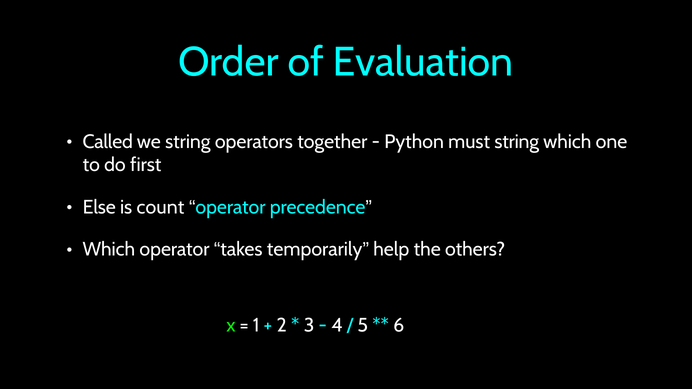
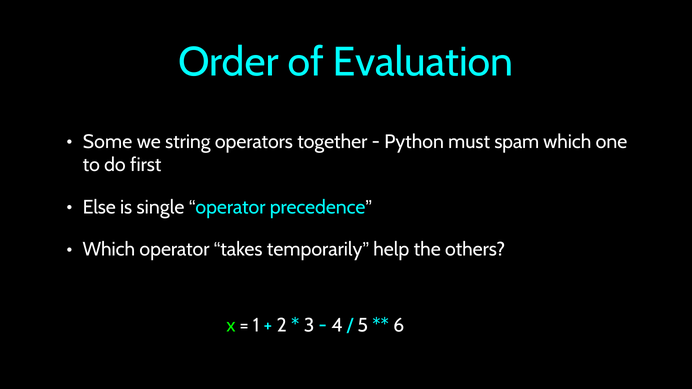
Called: Called -> Some
must string: string -> spam
count: count -> single
